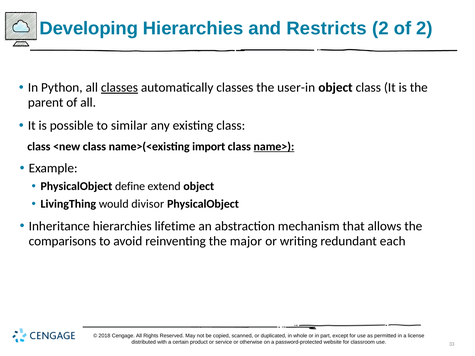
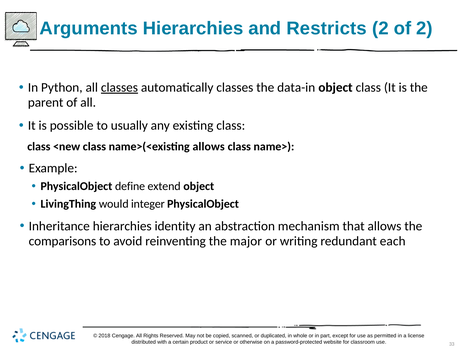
Developing: Developing -> Arguments
user-in: user-in -> data-in
similar: similar -> usually
name>(<existing import: import -> allows
name> underline: present -> none
divisor: divisor -> integer
lifetime: lifetime -> identity
